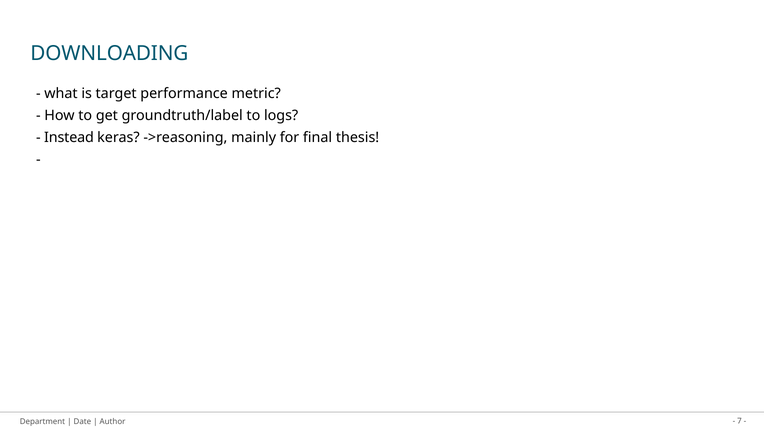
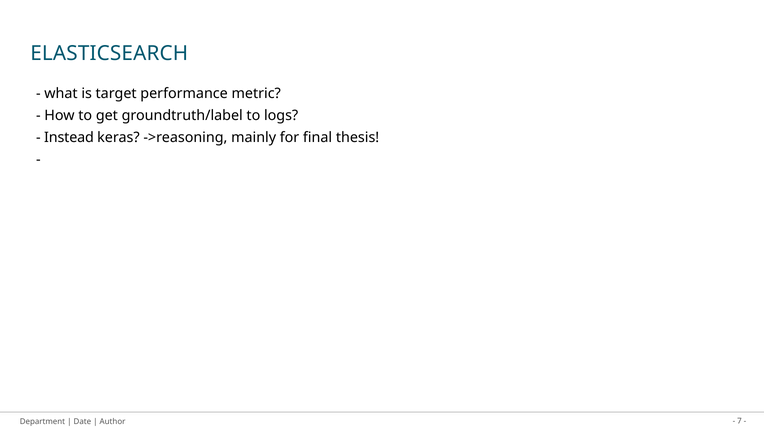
DOWNLOADING: DOWNLOADING -> ELASTICSEARCH
